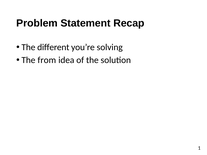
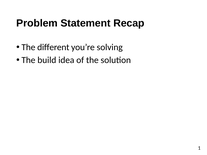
from: from -> build
